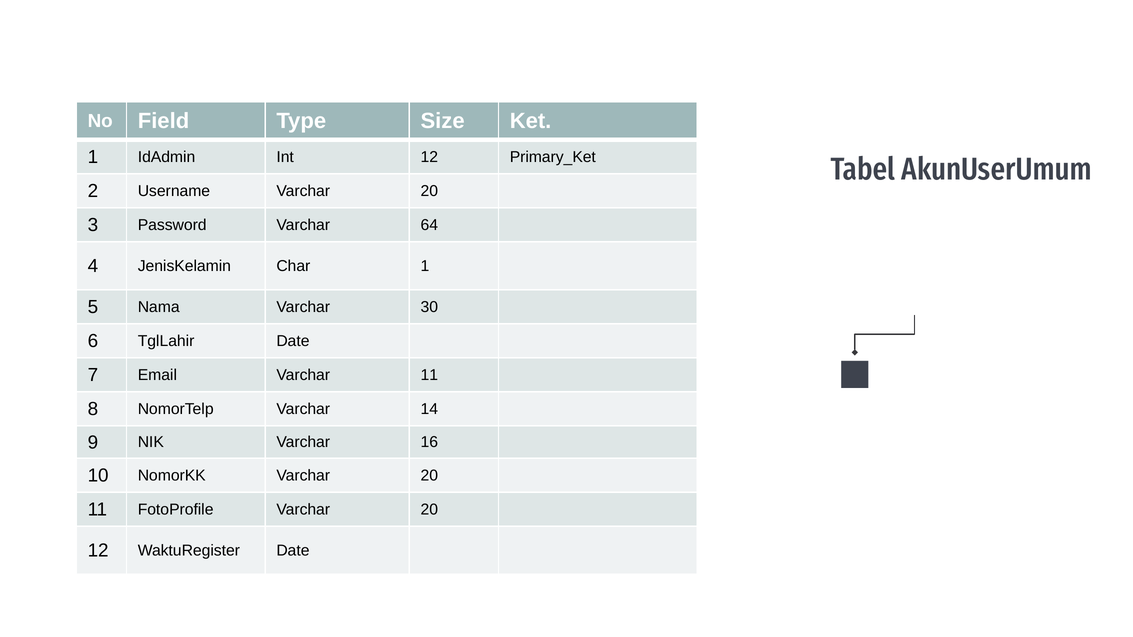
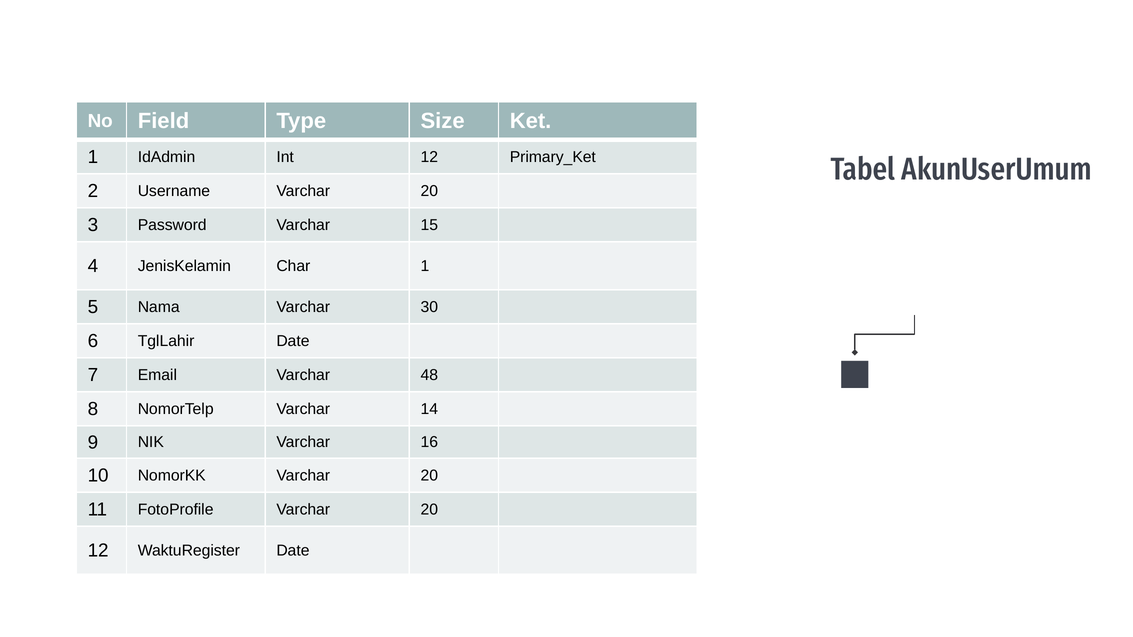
64: 64 -> 15
Varchar 11: 11 -> 48
